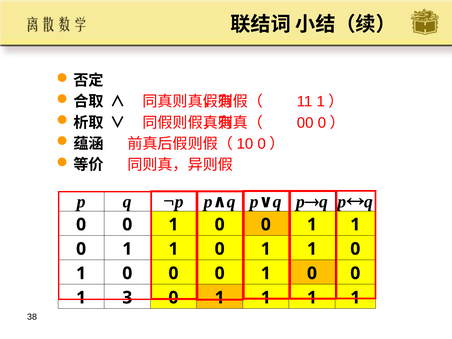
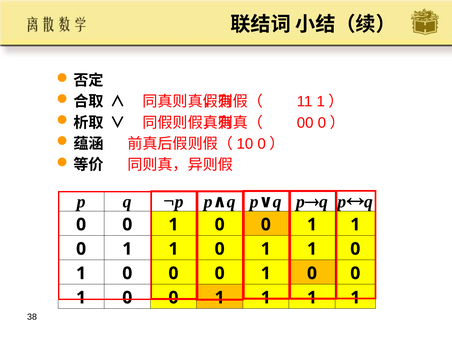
3 at (127, 298): 3 -> 0
